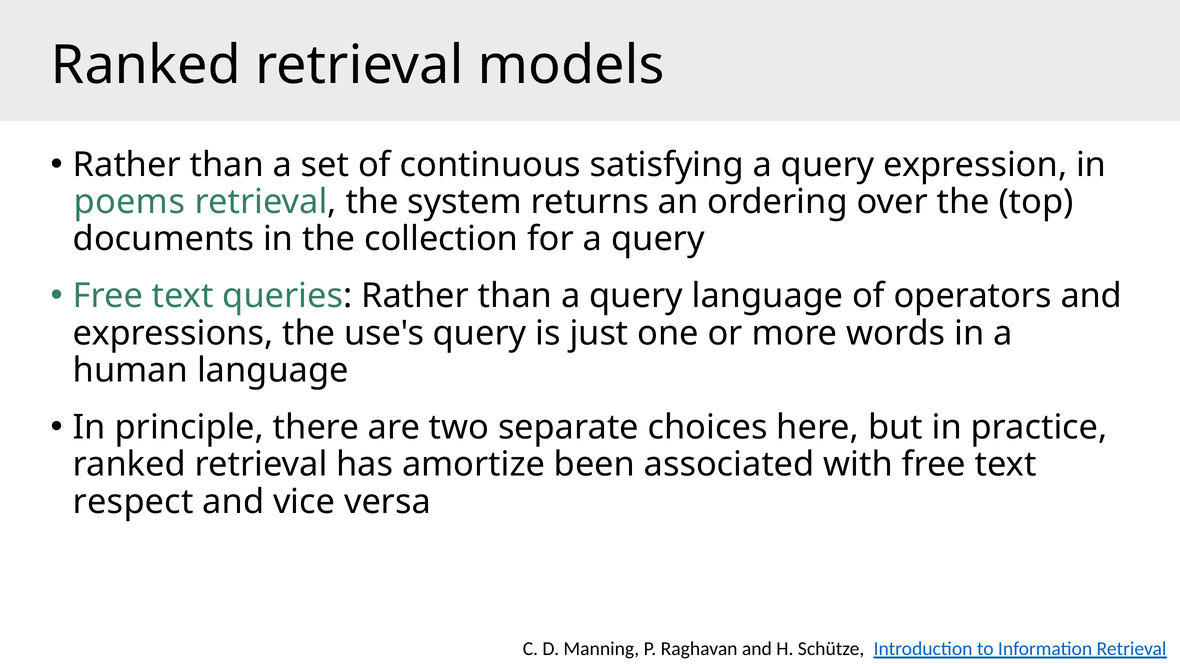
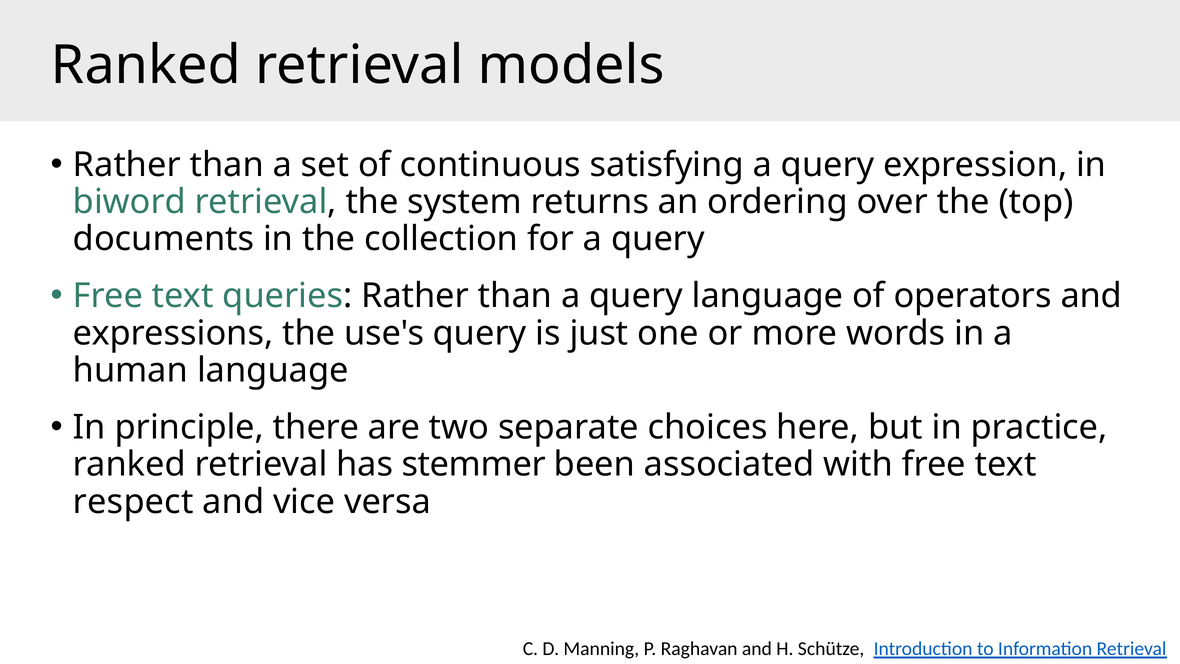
poems: poems -> biword
amortize: amortize -> stemmer
